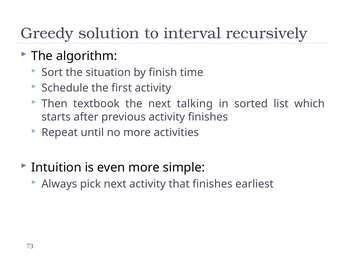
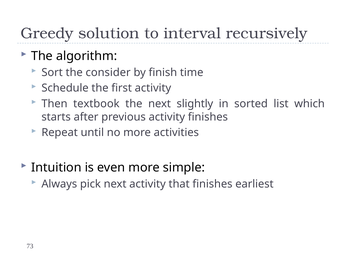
situation: situation -> consider
talking: talking -> slightly
